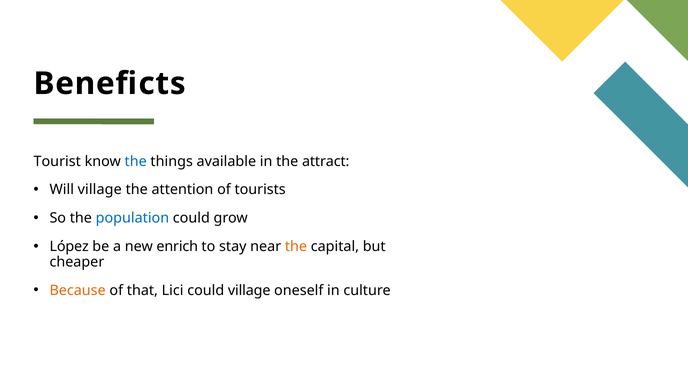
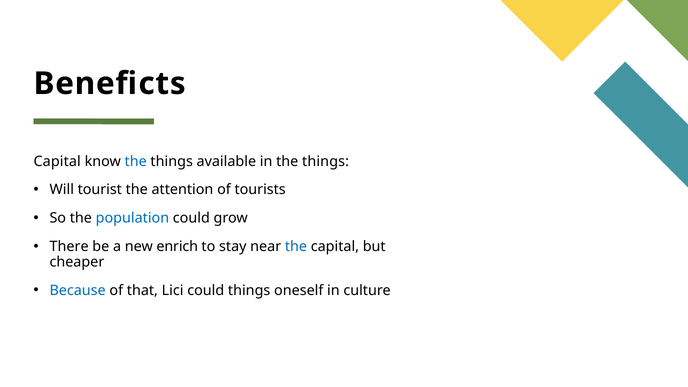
Tourist at (57, 161): Tourist -> Capital
in the attract: attract -> things
Will village: village -> tourist
López: López -> There
the at (296, 246) colour: orange -> blue
Because colour: orange -> blue
could village: village -> things
